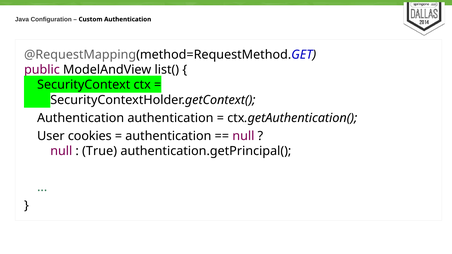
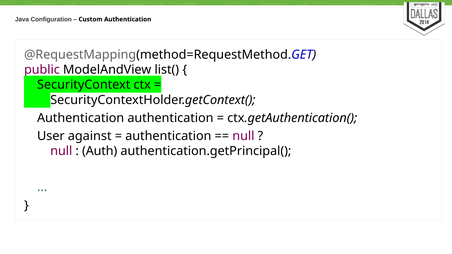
cookies: cookies -> against
True: True -> Auth
